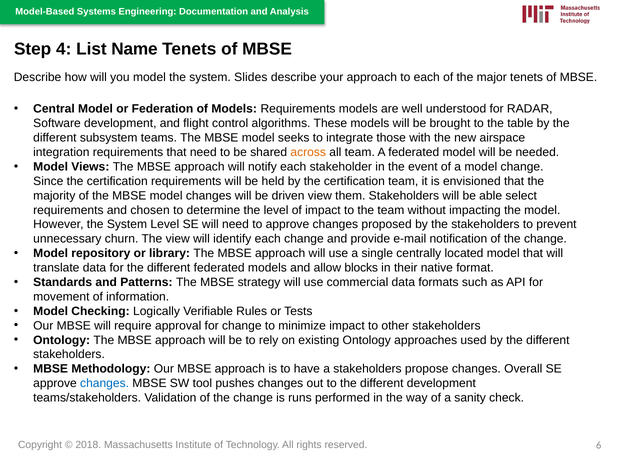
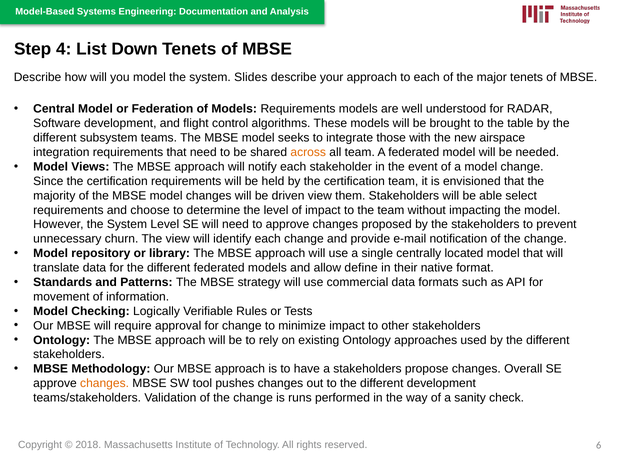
Name: Name -> Down
chosen: chosen -> choose
blocks: blocks -> define
changes at (105, 384) colour: blue -> orange
